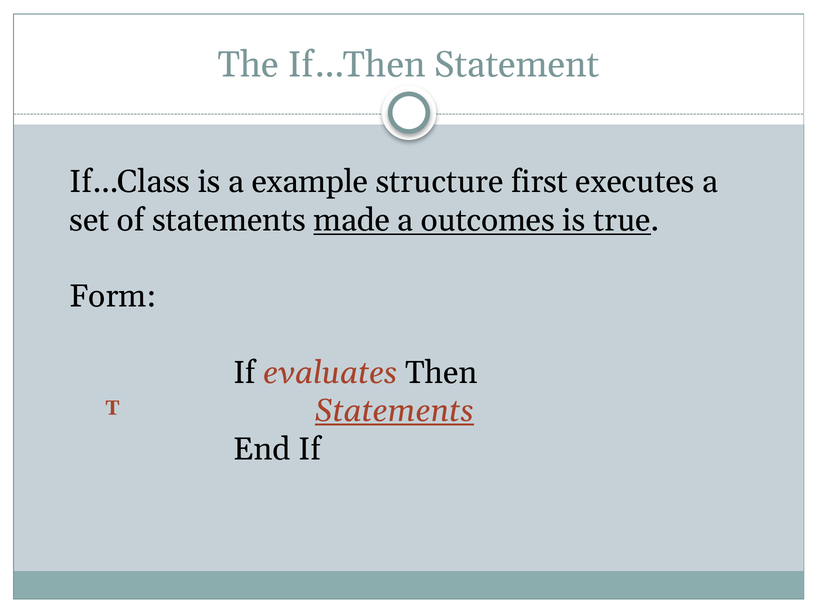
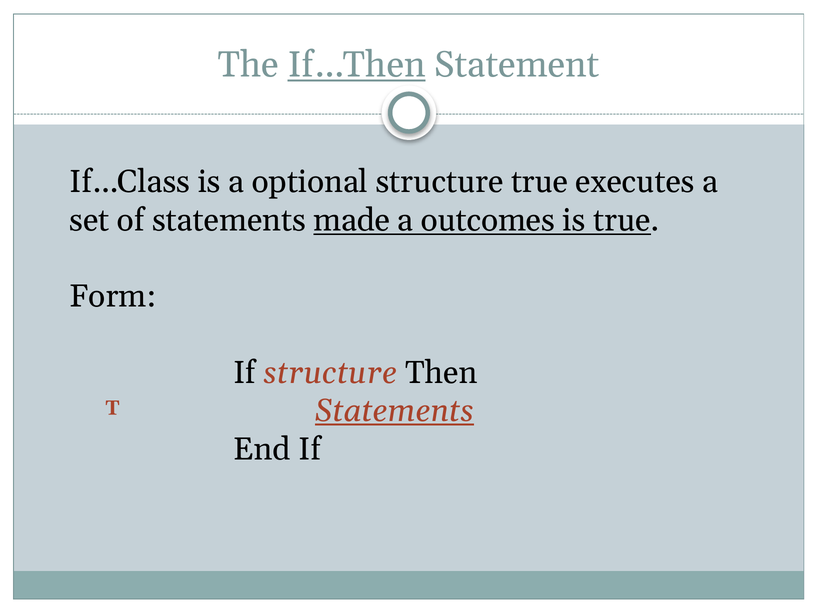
If…Then underline: none -> present
example: example -> optional
structure first: first -> true
If evaluates: evaluates -> structure
